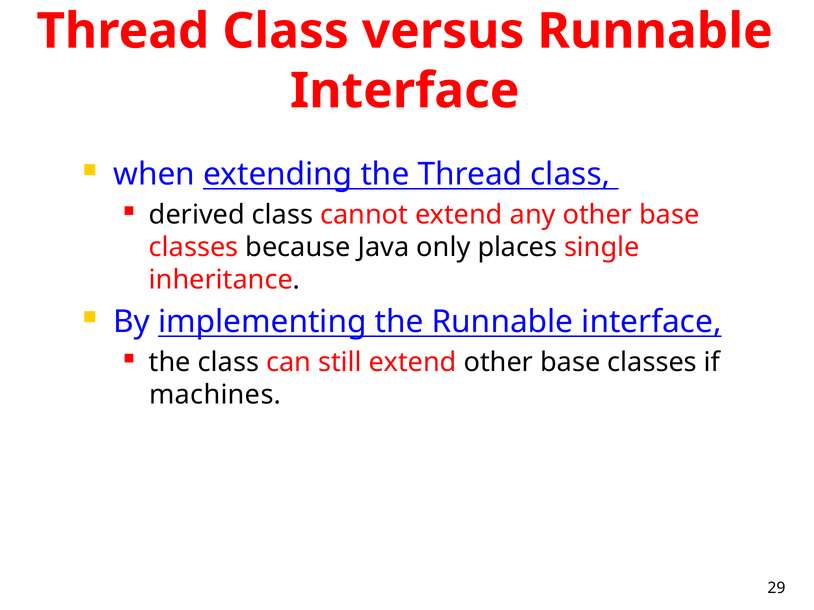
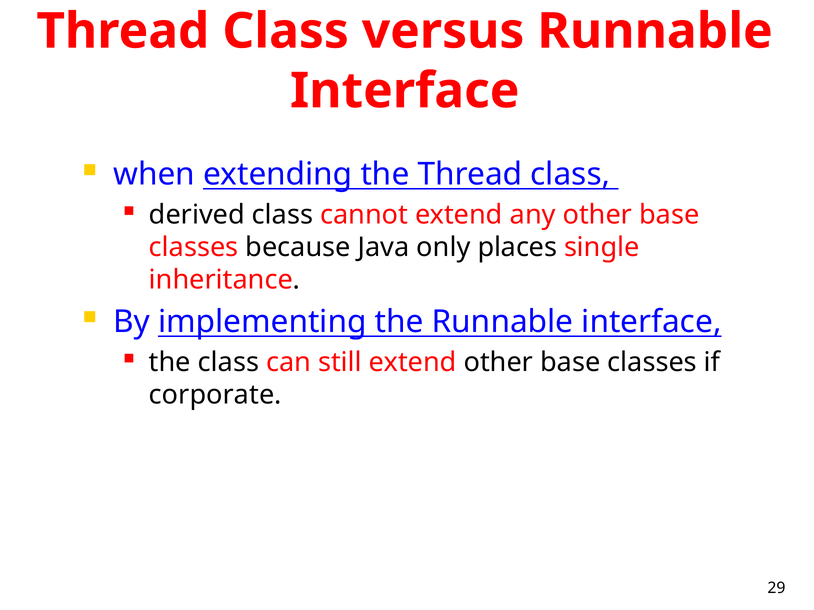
machines: machines -> corporate
